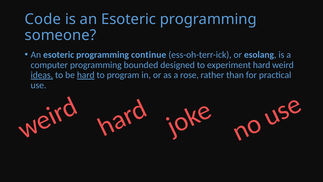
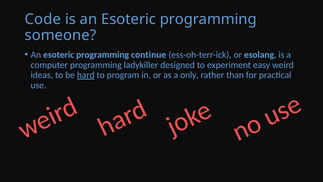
bounded: bounded -> ladykiller
experiment hard: hard -> easy
ideas underline: present -> none
rose: rose -> only
